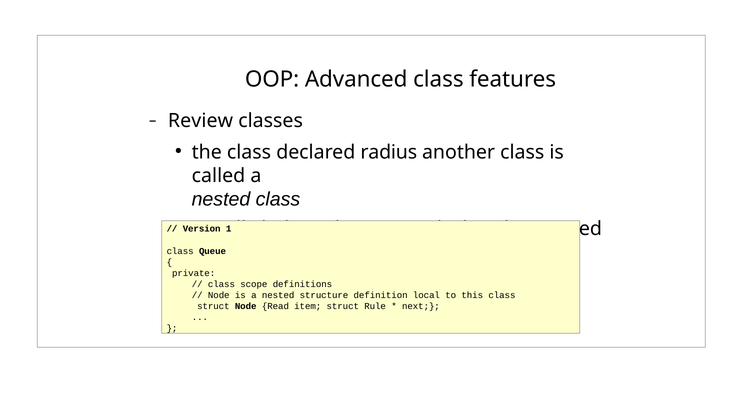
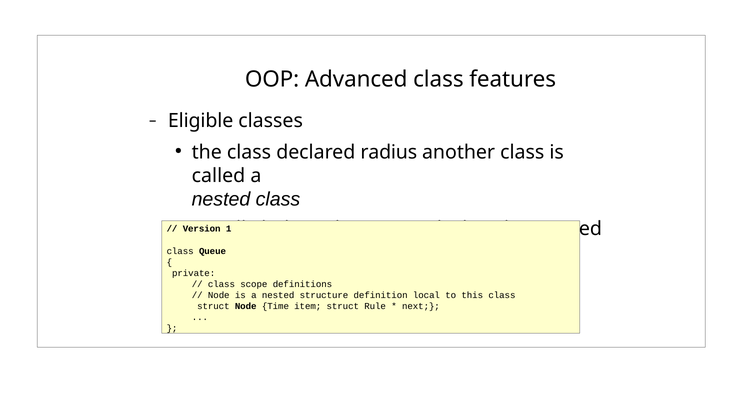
Review: Review -> Eligible
Read: Read -> Time
